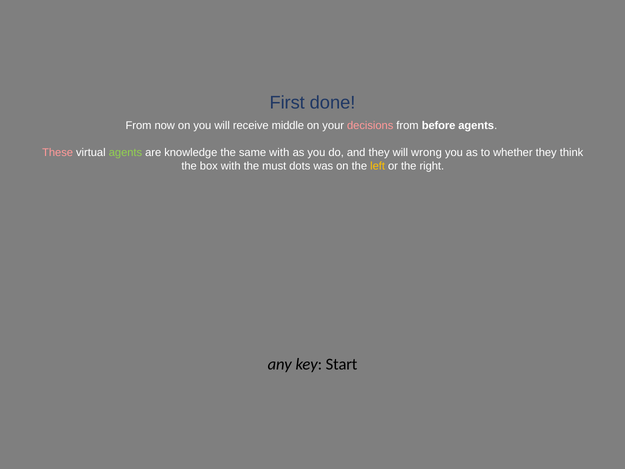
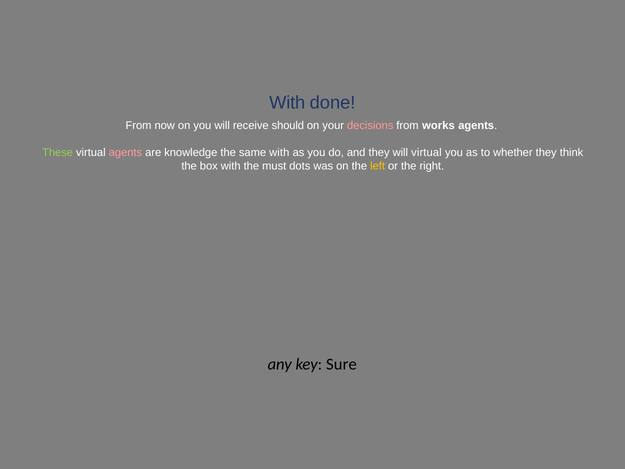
First at (287, 102): First -> With
middle: middle -> should
before: before -> works
These colour: pink -> light green
agents at (125, 152) colour: light green -> pink
will wrong: wrong -> virtual
Start: Start -> Sure
